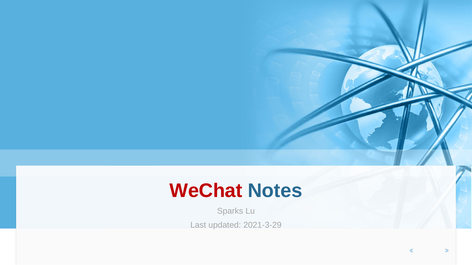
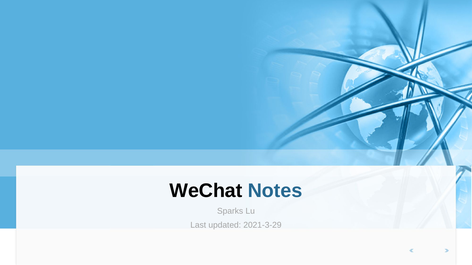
WeChat colour: red -> black
